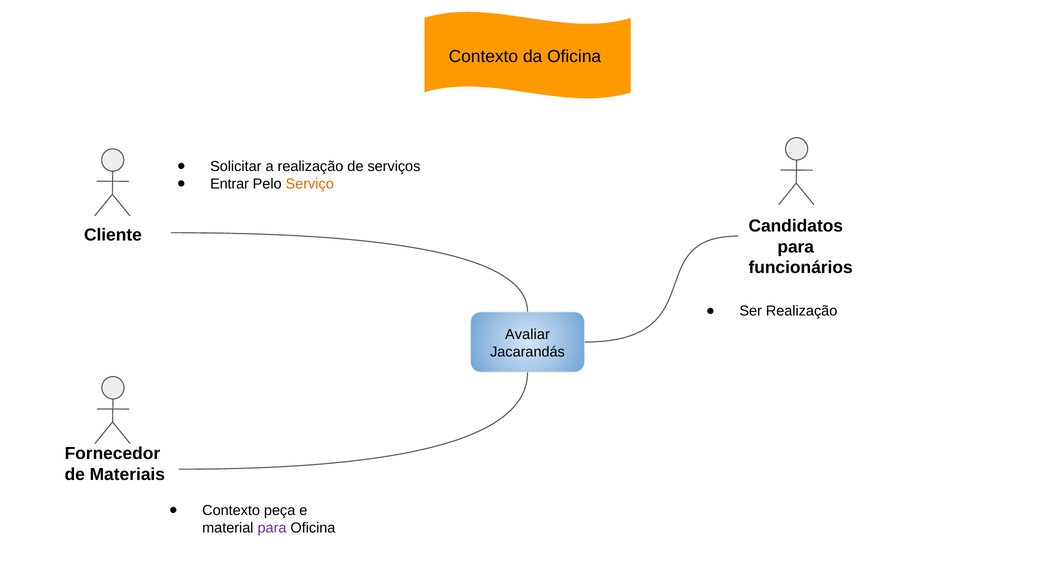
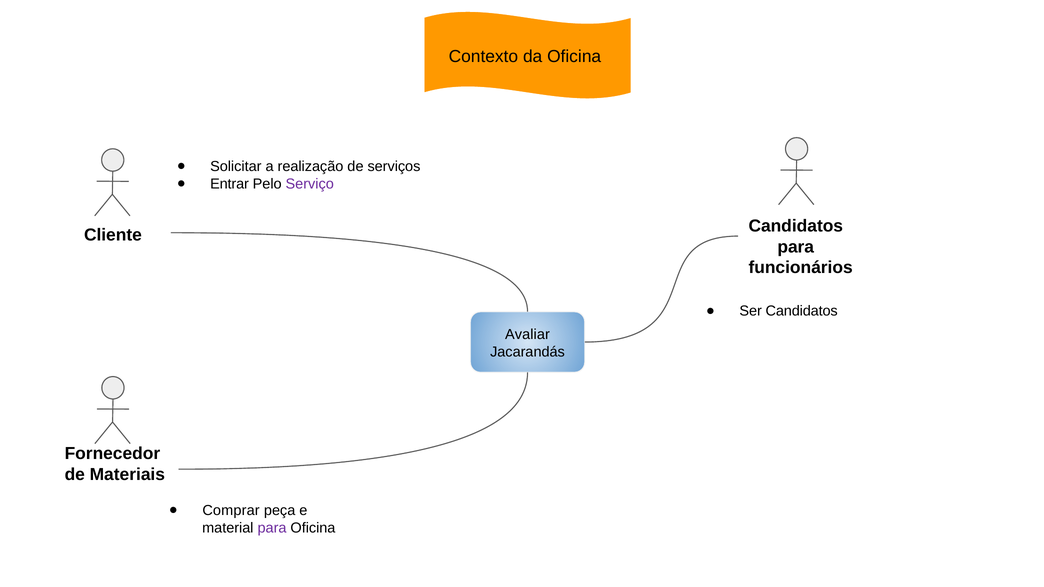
Serviço colour: orange -> purple
Ser Realização: Realização -> Candidatos
Contexto at (231, 511): Contexto -> Comprar
